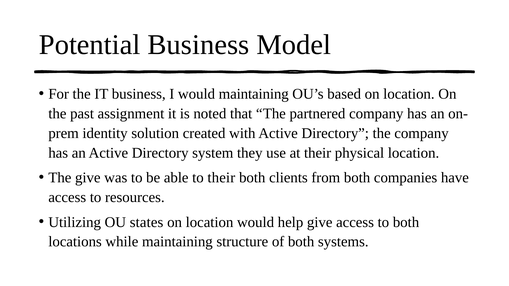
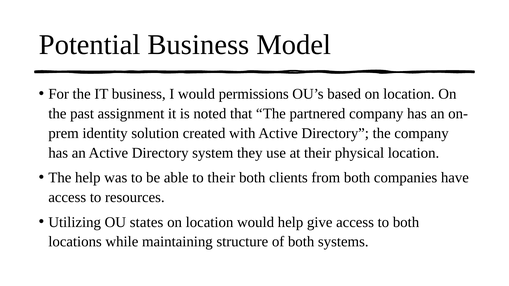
would maintaining: maintaining -> permissions
The give: give -> help
